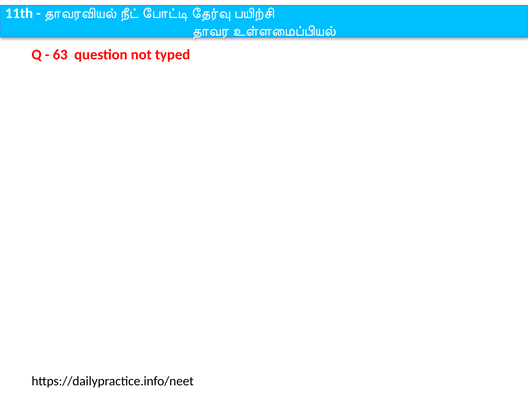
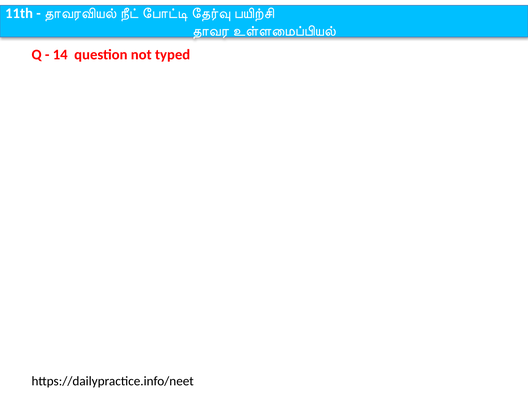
63: 63 -> 14
